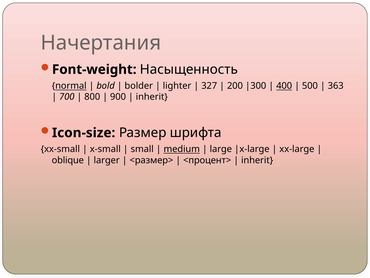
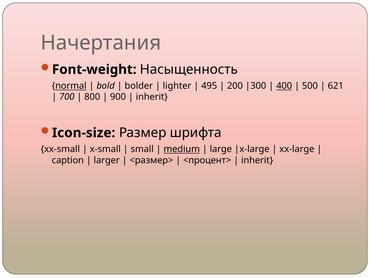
327: 327 -> 495
363: 363 -> 621
oblique: oblique -> caption
